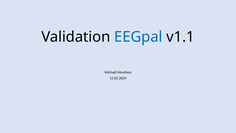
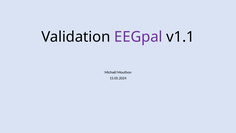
EEGpal colour: blue -> purple
